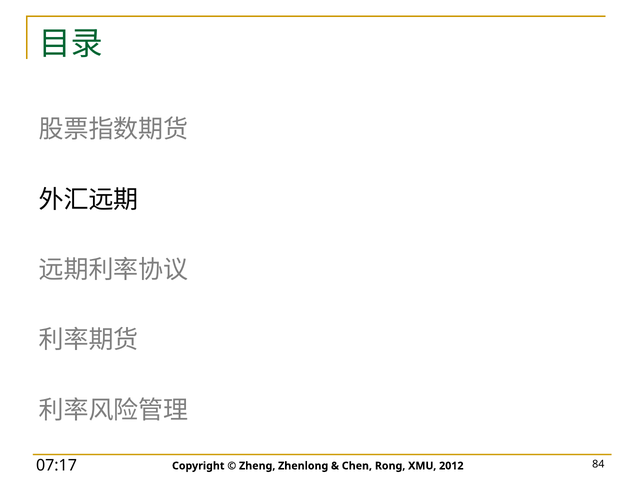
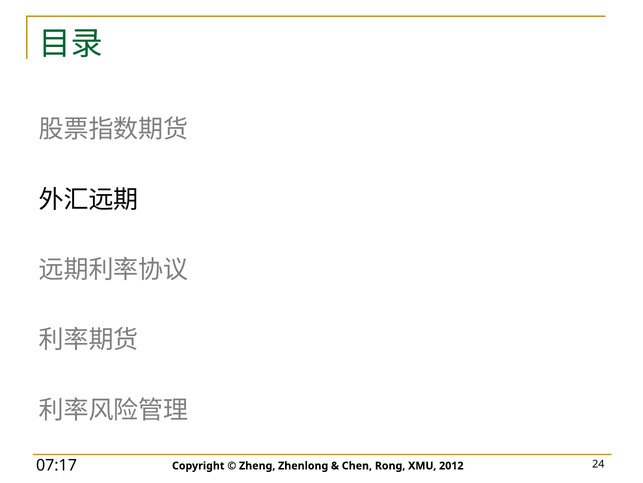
84: 84 -> 24
